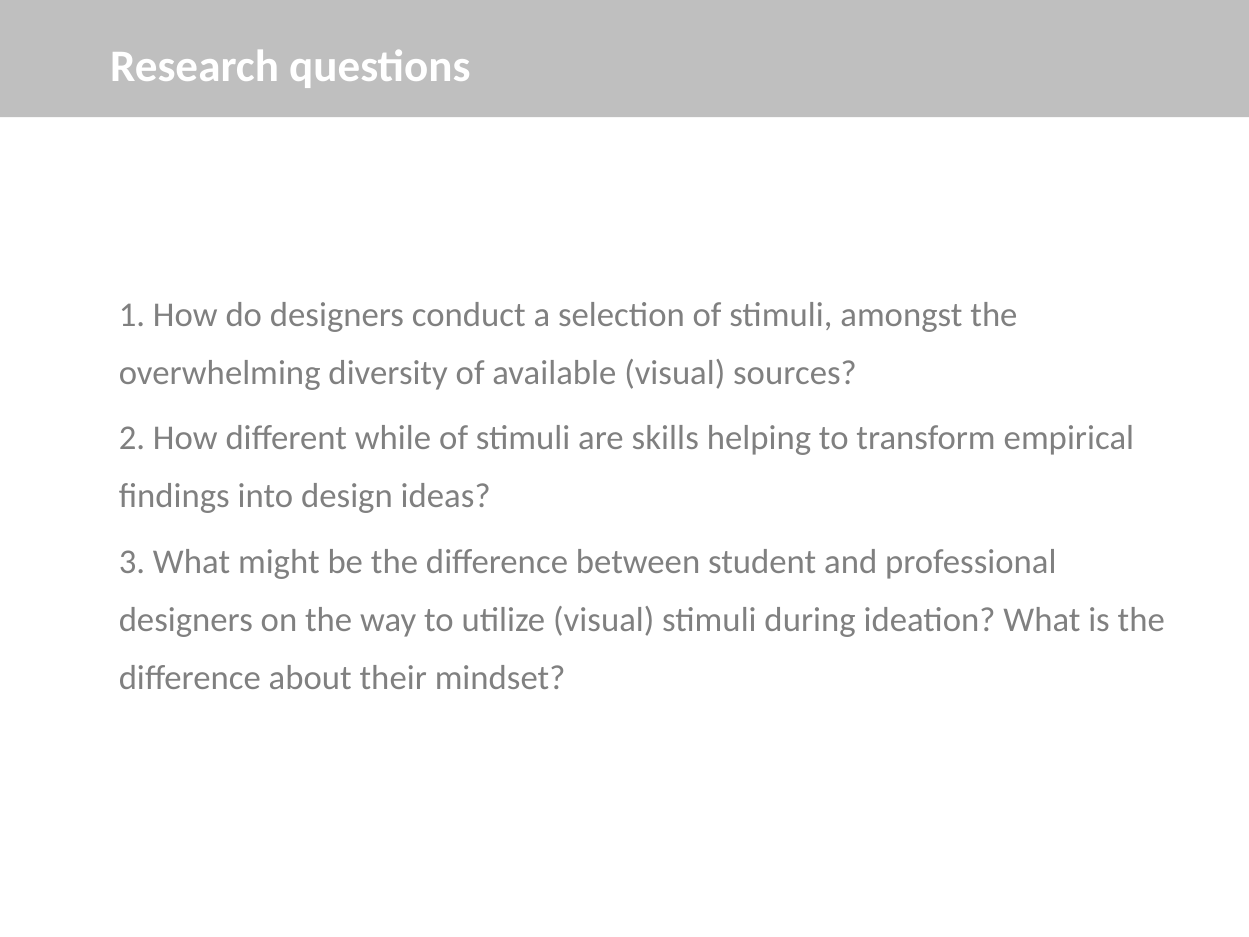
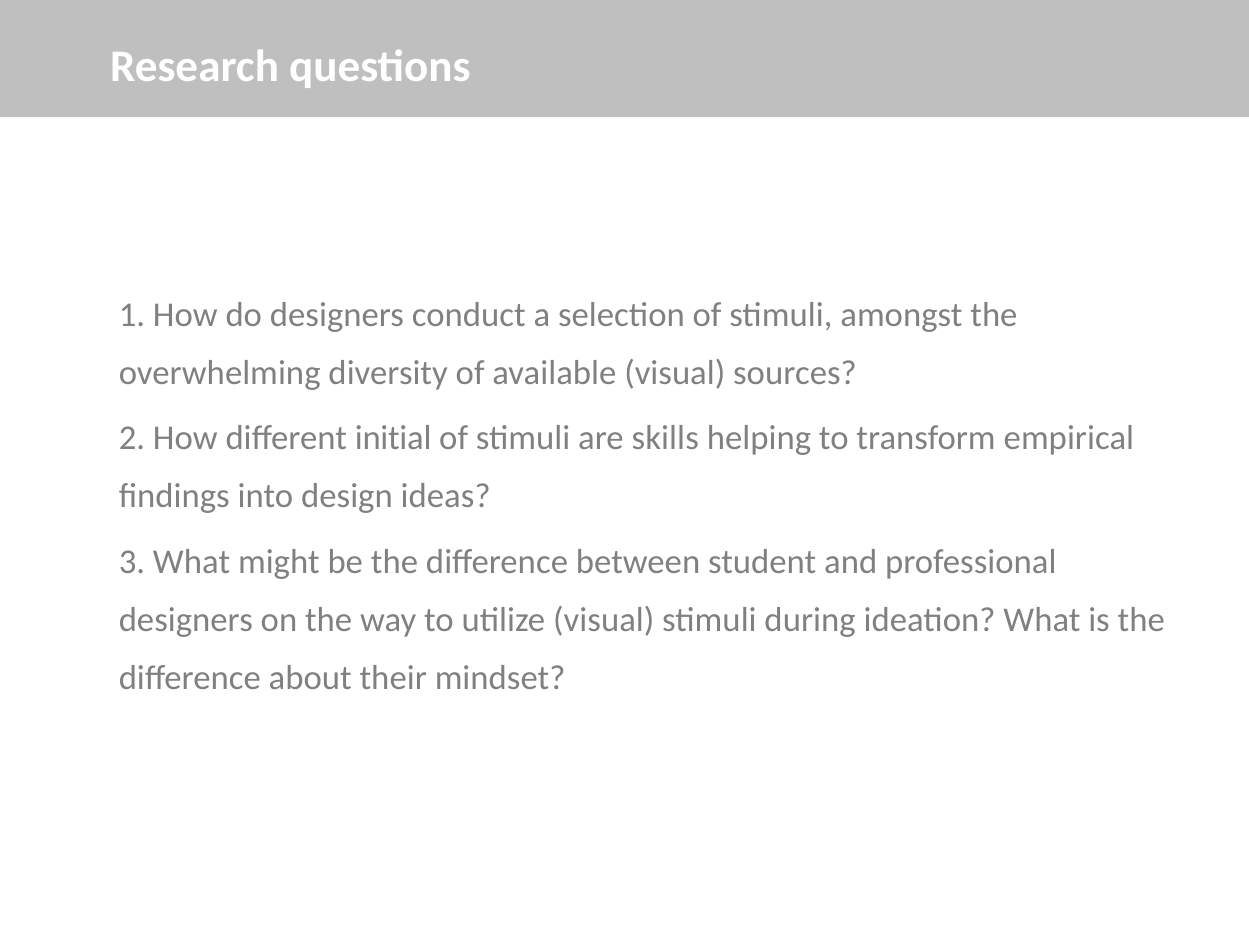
while: while -> initial
